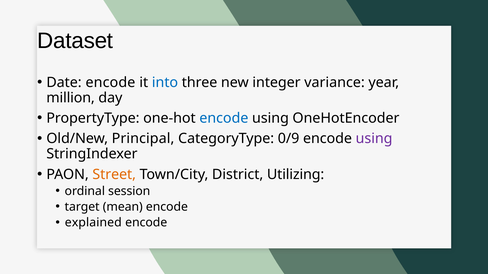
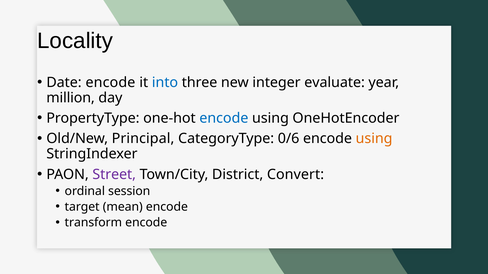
Dataset: Dataset -> Locality
variance: variance -> evaluate
0/9: 0/9 -> 0/6
using at (374, 139) colour: purple -> orange
Street colour: orange -> purple
Utilizing: Utilizing -> Convert
explained: explained -> transform
